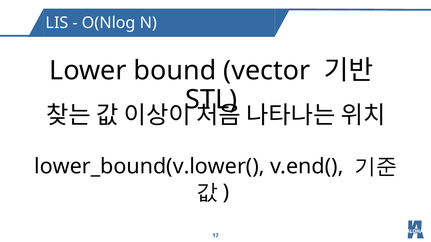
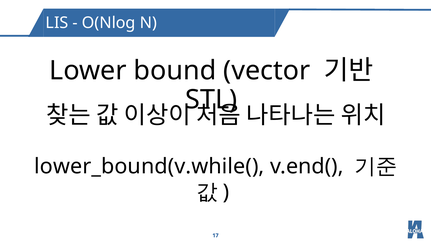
lower_bound(v.lower(: lower_bound(v.lower( -> lower_bound(v.while(
